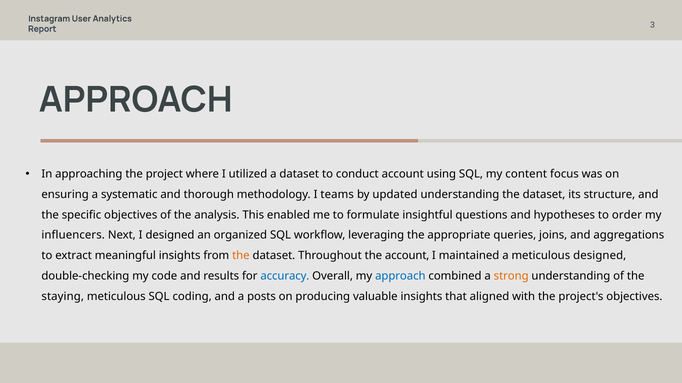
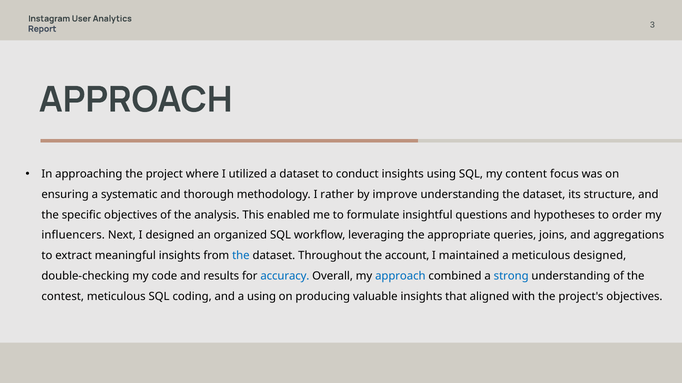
conduct account: account -> insights
teams: teams -> rather
updated: updated -> improve
the at (241, 256) colour: orange -> blue
strong colour: orange -> blue
staying: staying -> contest
a posts: posts -> using
